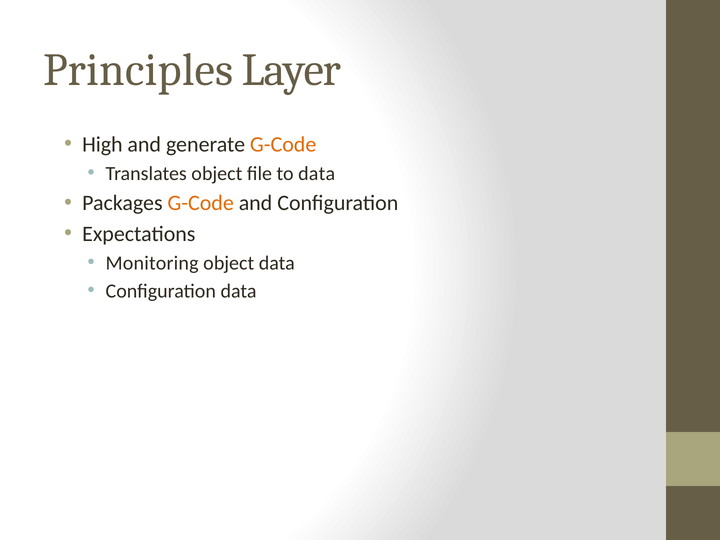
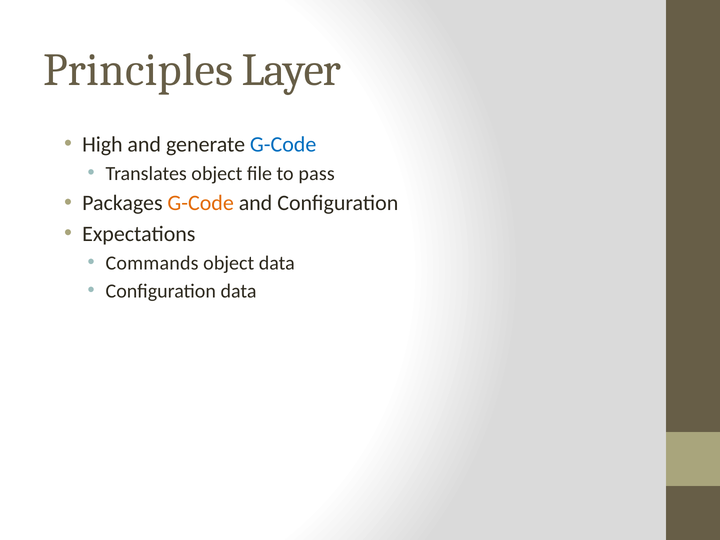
G-Code at (283, 144) colour: orange -> blue
to data: data -> pass
Monitoring: Monitoring -> Commands
